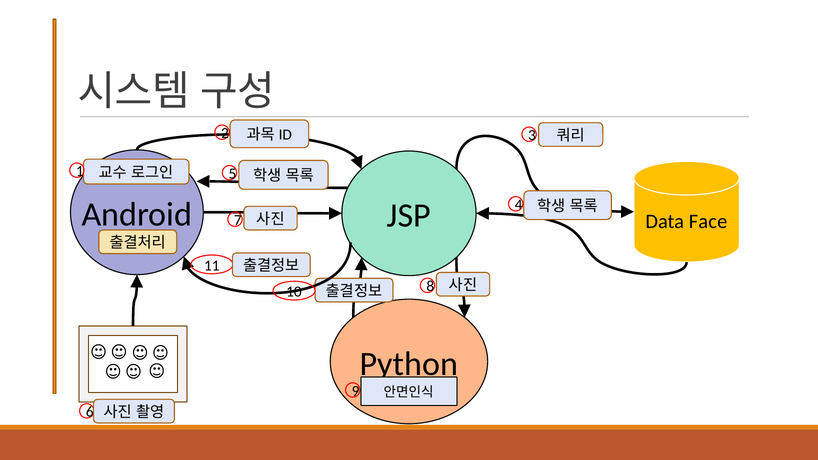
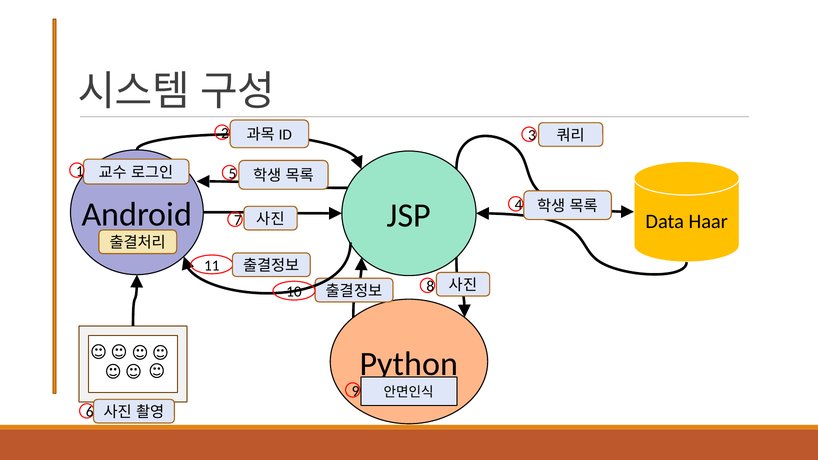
Face: Face -> Haar
